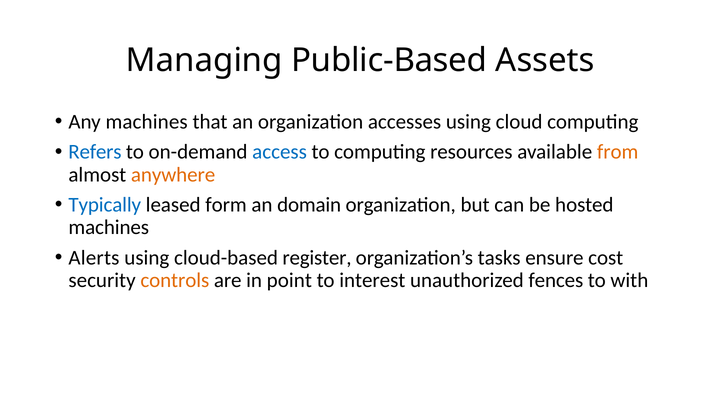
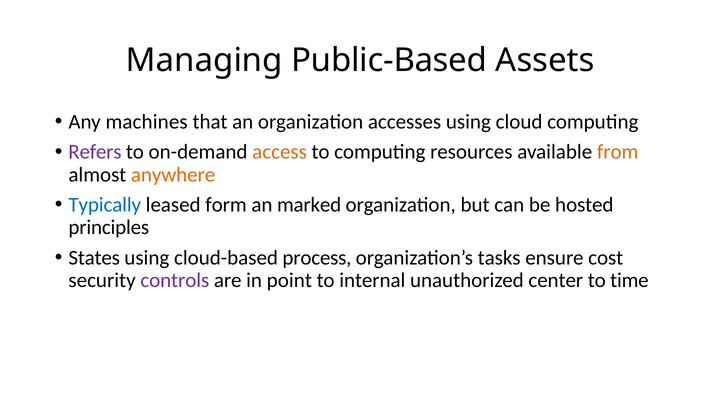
Refers colour: blue -> purple
access colour: blue -> orange
domain: domain -> marked
machines at (109, 228): machines -> principles
Alerts: Alerts -> States
register: register -> process
controls colour: orange -> purple
interest: interest -> internal
fences: fences -> center
with: with -> time
